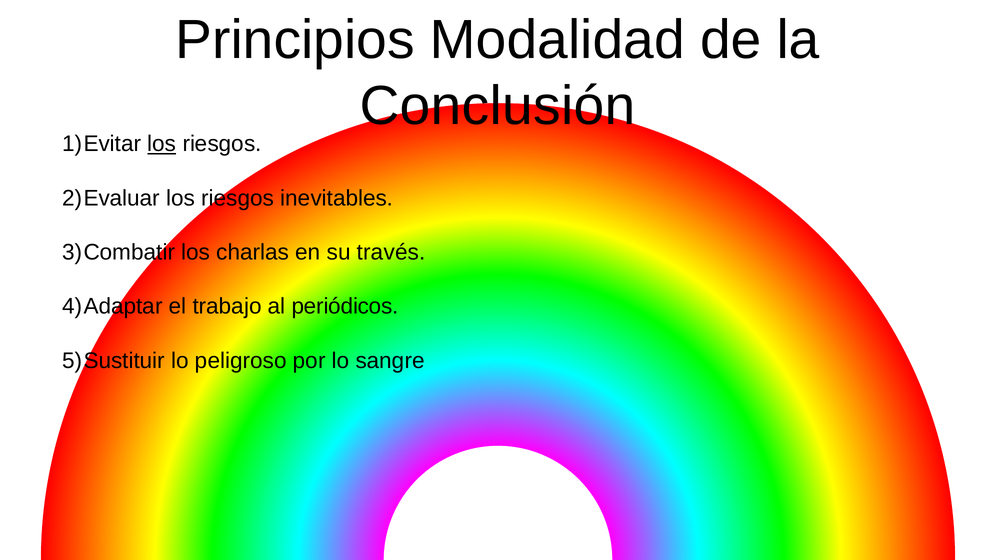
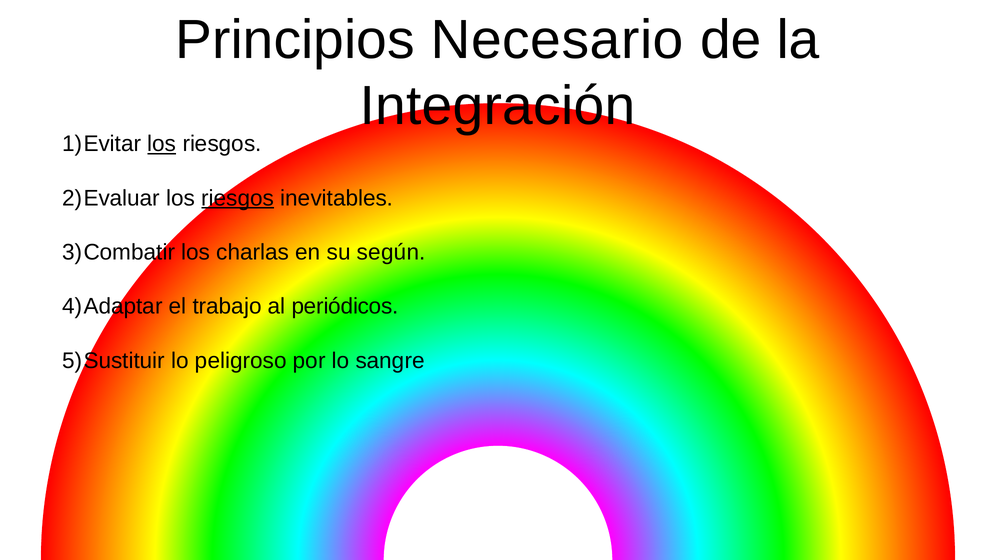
Modalidad: Modalidad -> Necesario
Conclusión: Conclusión -> Integración
riesgos at (238, 198) underline: none -> present
través: través -> según
